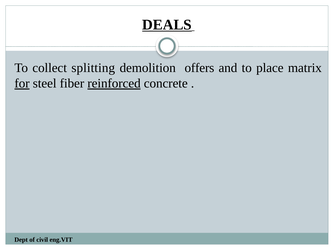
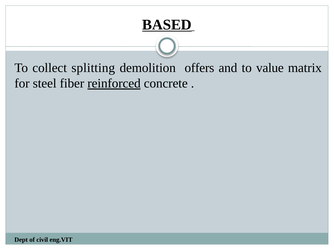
DEALS: DEALS -> BASED
place: place -> value
for underline: present -> none
